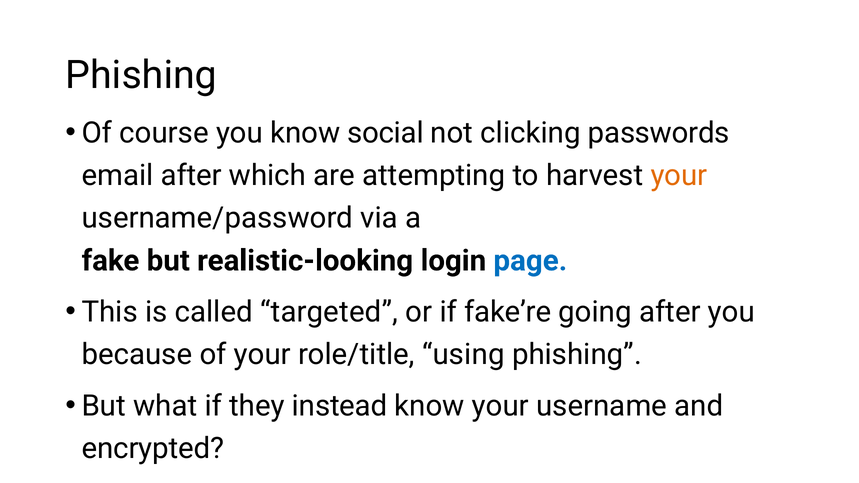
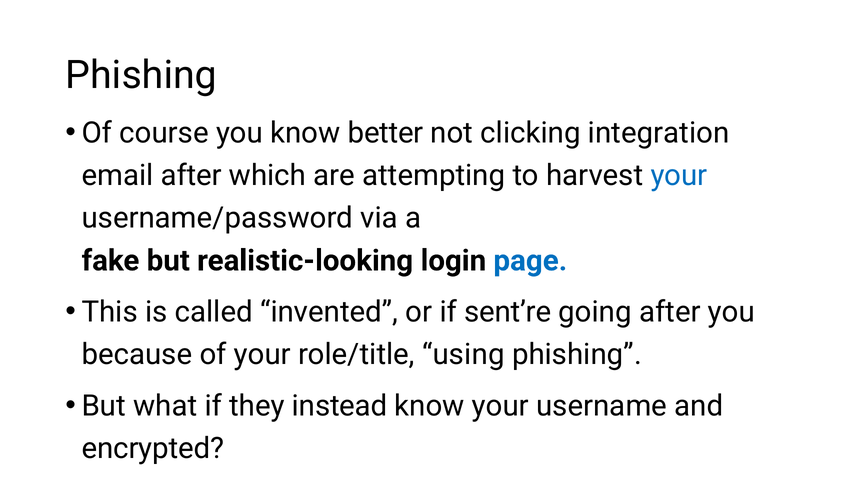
social: social -> better
passwords: passwords -> integration
your at (679, 176) colour: orange -> blue
targeted: targeted -> invented
fake’re: fake’re -> sent’re
